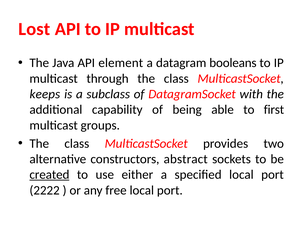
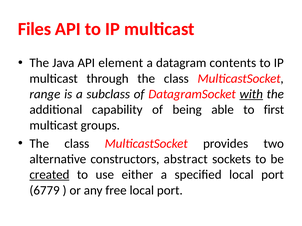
Lost: Lost -> Files
booleans: booleans -> contents
keeps: keeps -> range
with underline: none -> present
2222: 2222 -> 6779
